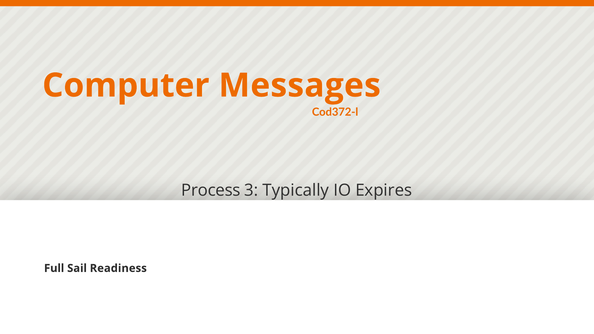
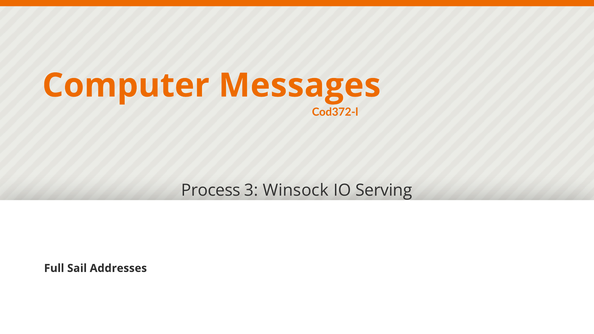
Typically: Typically -> Winsock
Expires: Expires -> Serving
Readiness: Readiness -> Addresses
